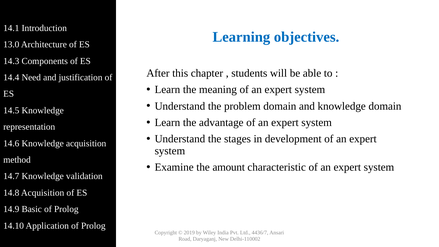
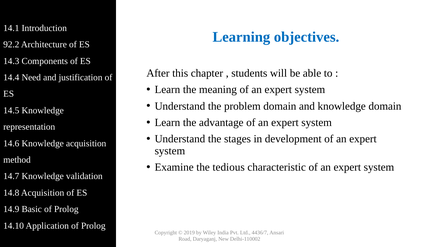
13.0: 13.0 -> 92.2
amount: amount -> tedious
